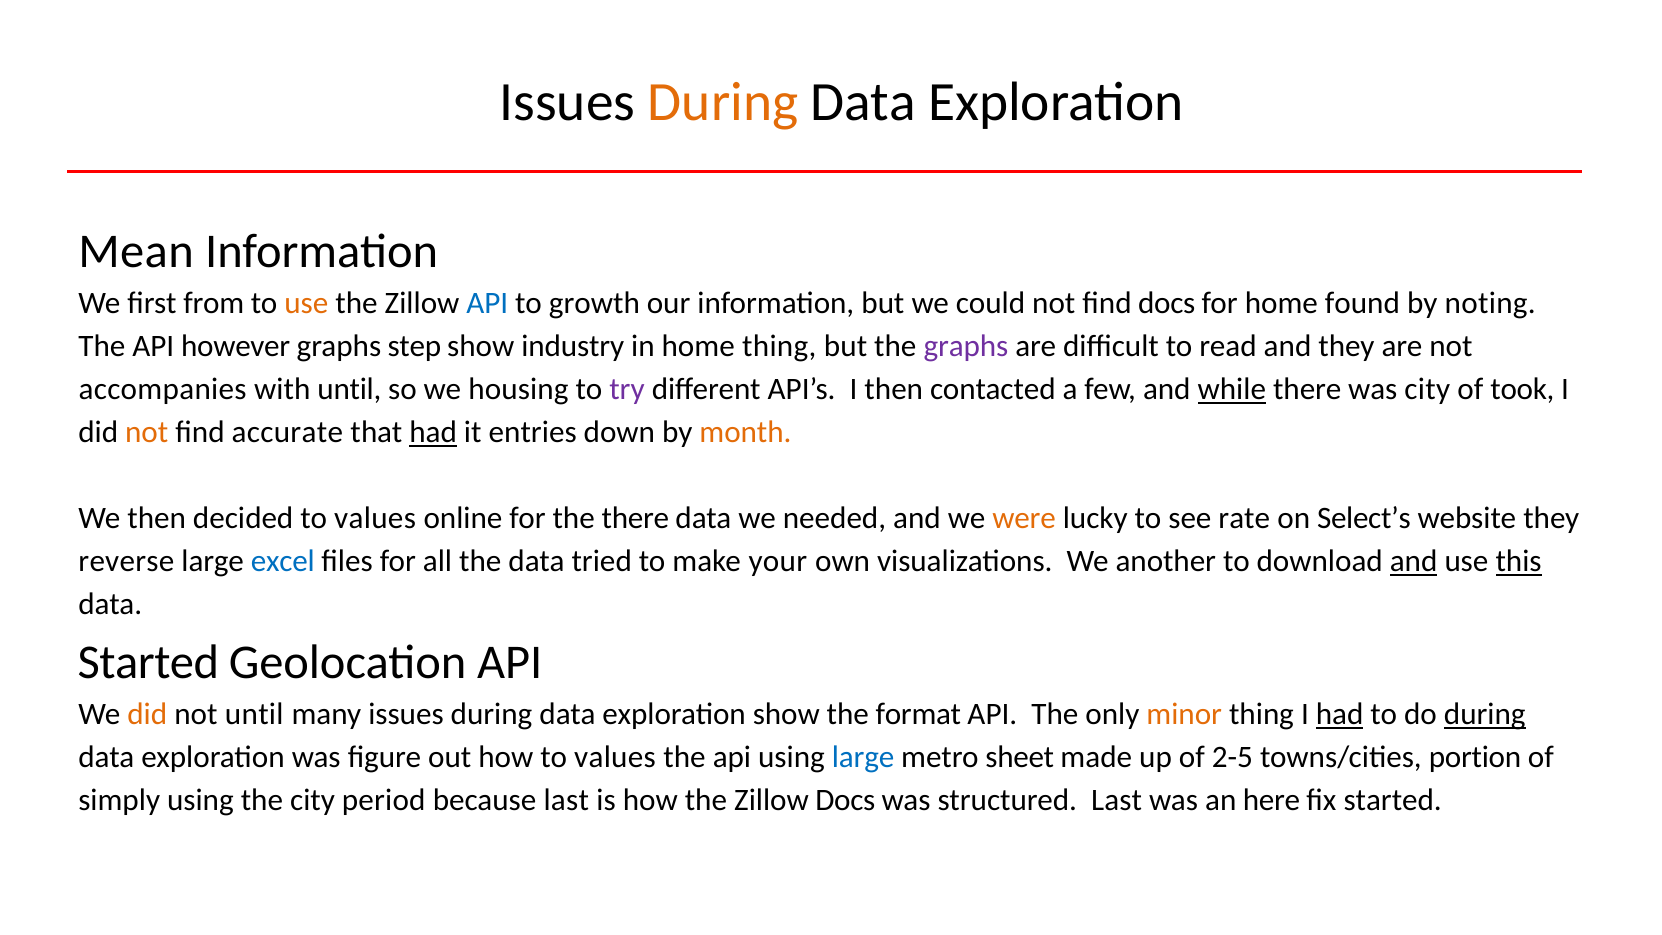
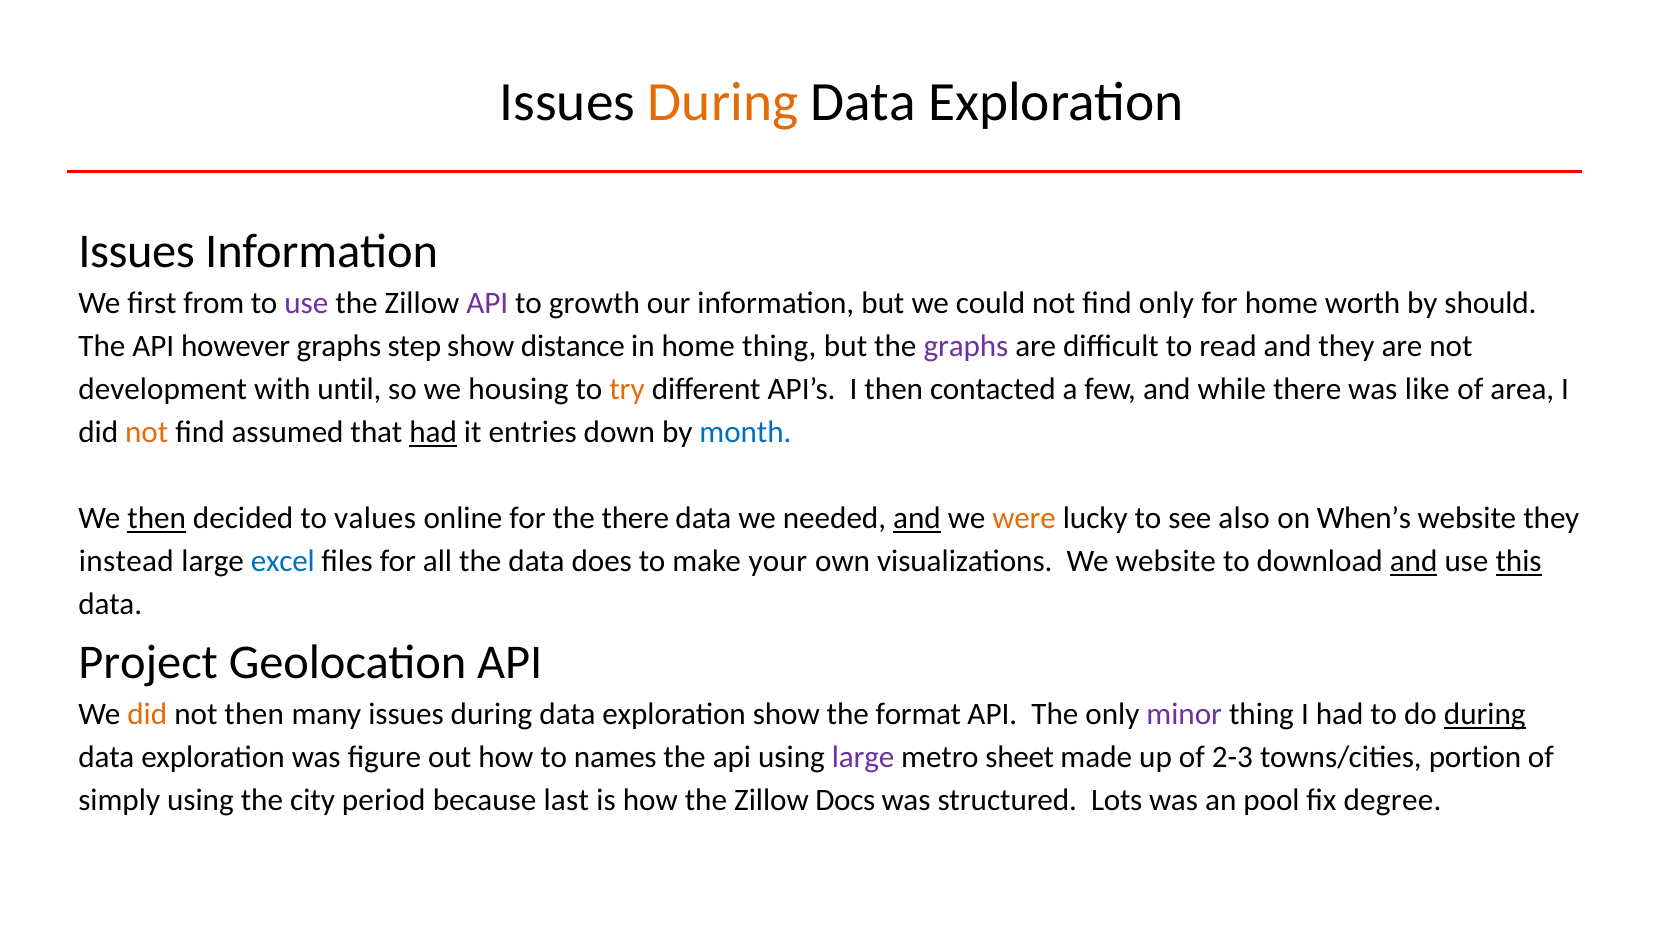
Mean at (136, 251): Mean -> Issues
use at (306, 304) colour: orange -> purple
API at (487, 304) colour: blue -> purple
find docs: docs -> only
found: found -> worth
noting: noting -> should
industry: industry -> distance
accompanies: accompanies -> development
try colour: purple -> orange
while underline: present -> none
was city: city -> like
took: took -> area
accurate: accurate -> assumed
month colour: orange -> blue
then at (157, 519) underline: none -> present
and at (917, 519) underline: none -> present
rate: rate -> also
Select’s: Select’s -> When’s
reverse: reverse -> instead
tried: tried -> does
We another: another -> website
Started at (148, 662): Started -> Project
not until: until -> then
minor colour: orange -> purple
had at (1340, 714) underline: present -> none
how to values: values -> names
large at (863, 757) colour: blue -> purple
2-5: 2-5 -> 2-3
structured Last: Last -> Lots
here: here -> pool
fix started: started -> degree
